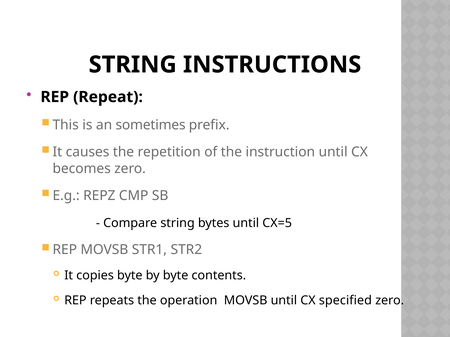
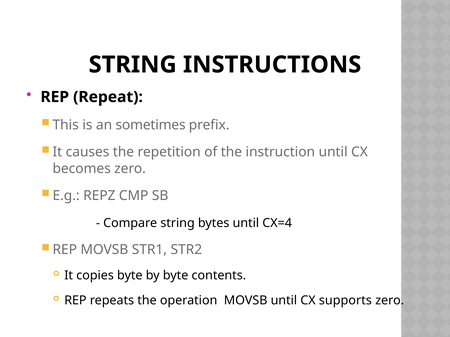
CX=5: CX=5 -> CX=4
specified: specified -> supports
